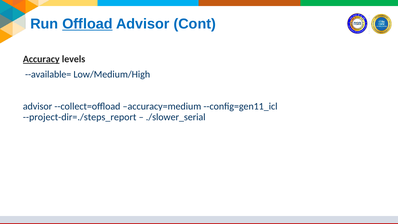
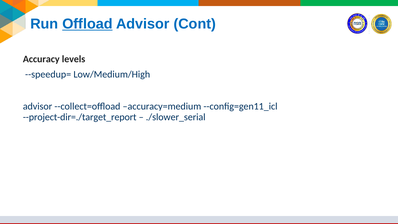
Accuracy underline: present -> none
--available=: --available= -> --speedup=
--project-dir=./steps_report: --project-dir=./steps_report -> --project-dir=./target_report
